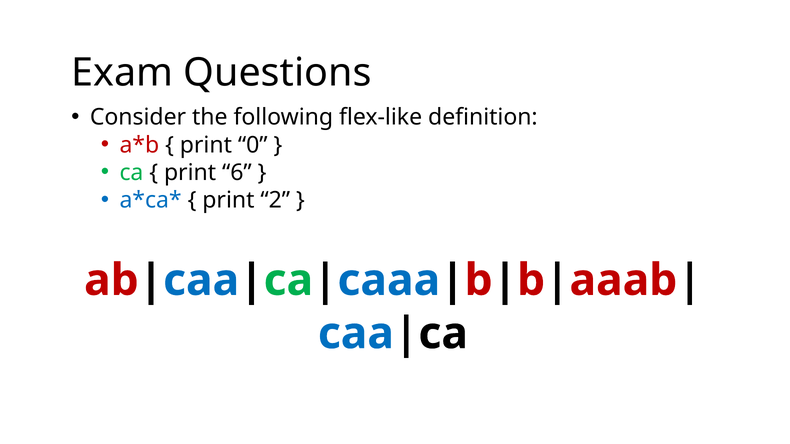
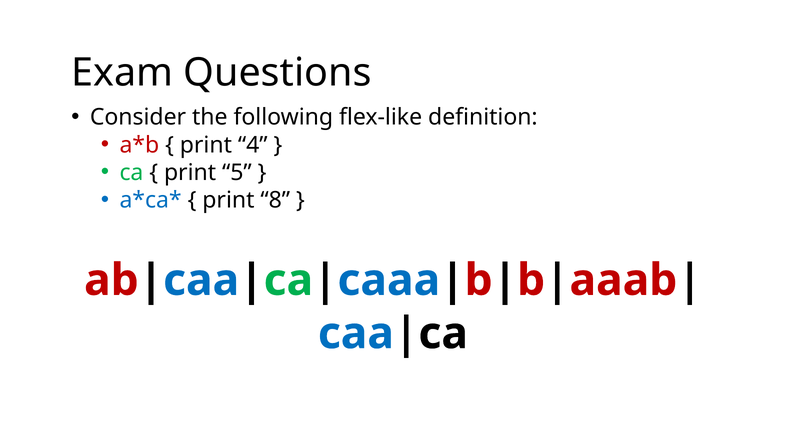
0: 0 -> 4
6: 6 -> 5
2: 2 -> 8
